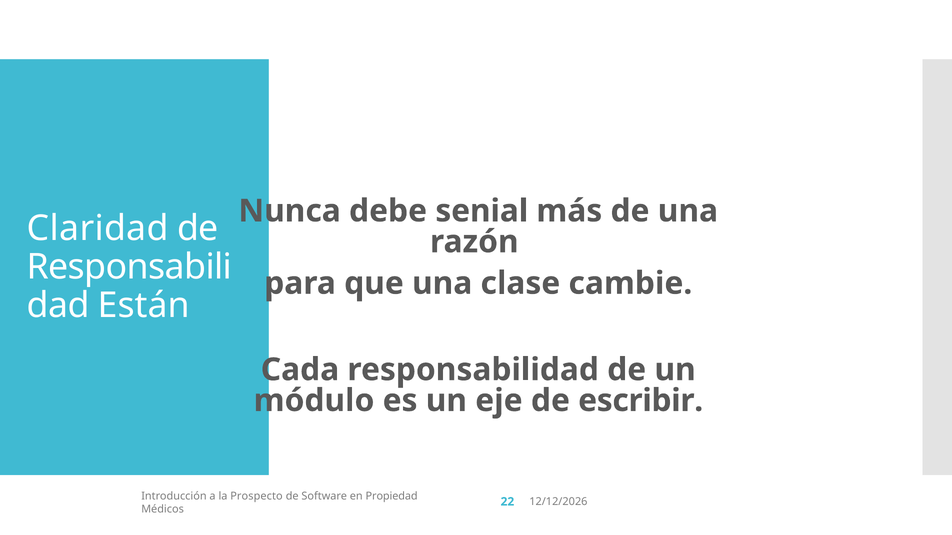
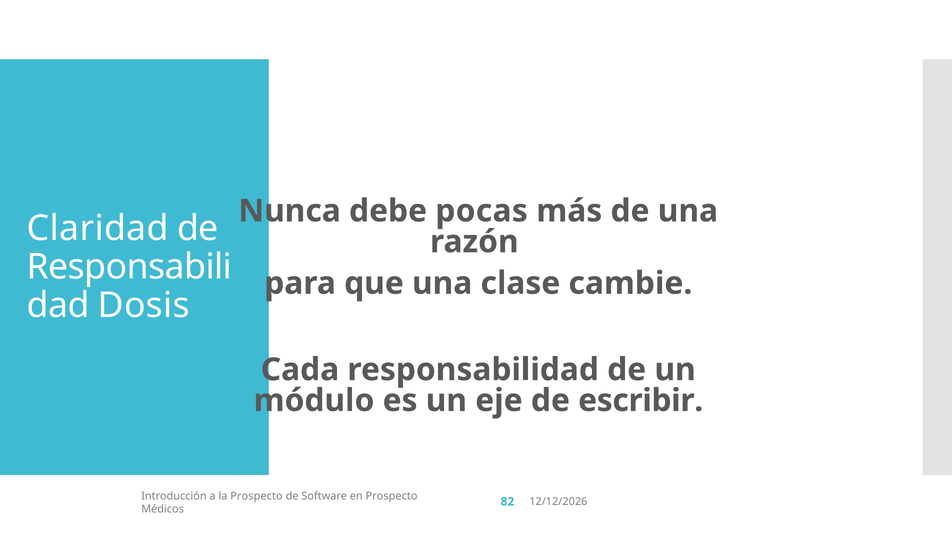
senial: senial -> pocas
Están: Están -> Dosis
en Propiedad: Propiedad -> Prospecto
22: 22 -> 82
